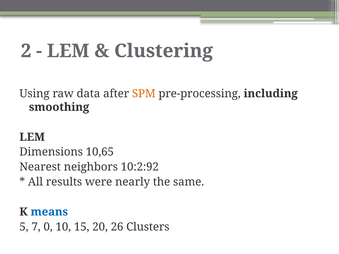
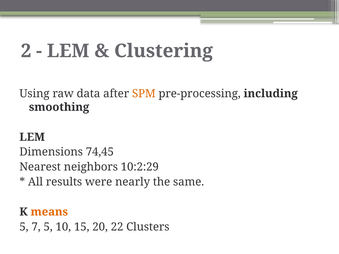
10,65: 10,65 -> 74,45
10:2:92: 10:2:92 -> 10:2:29
means colour: blue -> orange
7 0: 0 -> 5
26: 26 -> 22
